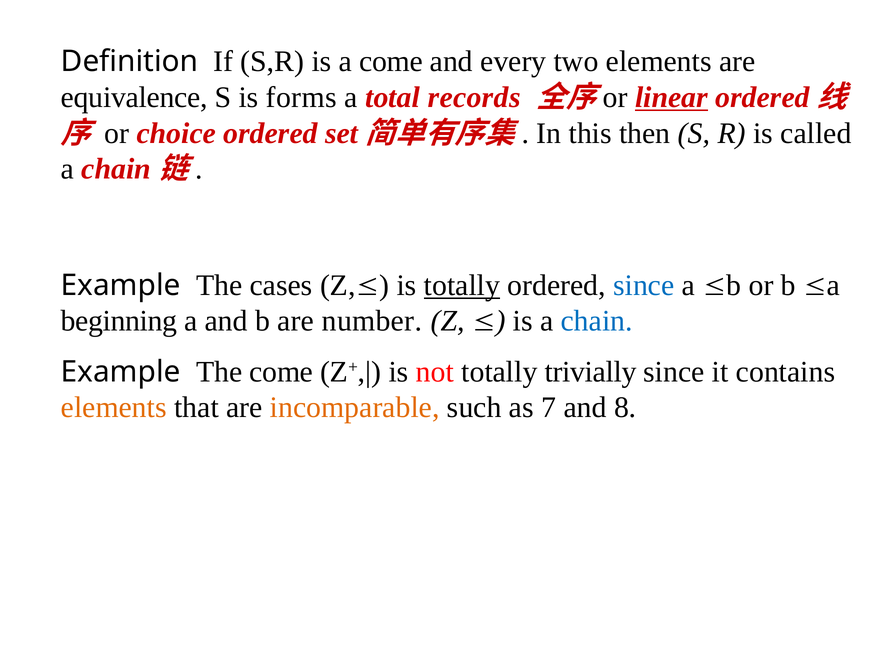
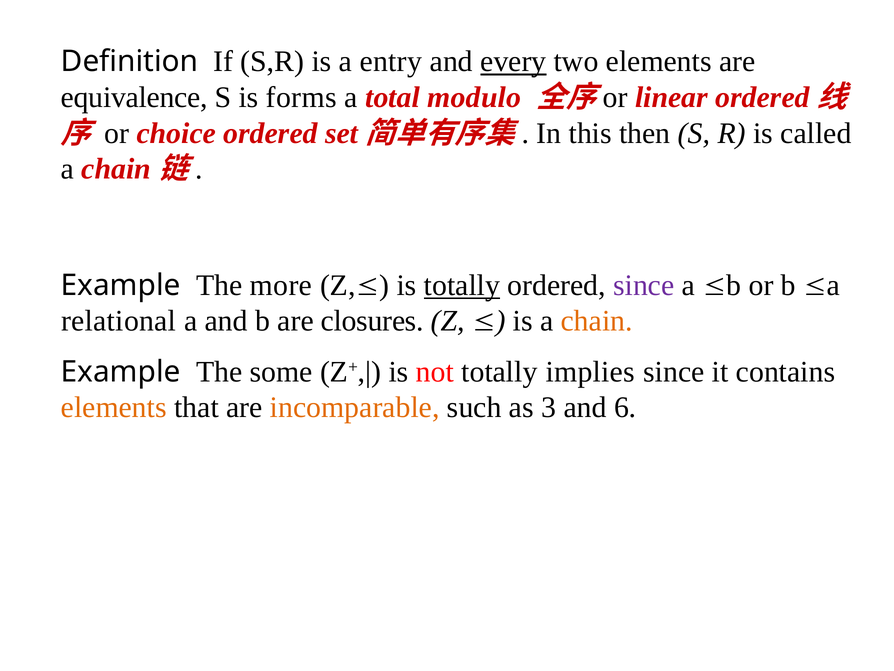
a come: come -> entry
every underline: none -> present
records: records -> modulo
linear underline: present -> none
cases: cases -> more
since at (644, 285) colour: blue -> purple
beginning: beginning -> relational
number: number -> closures
chain colour: blue -> orange
The come: come -> some
trivially: trivially -> implies
7: 7 -> 3
8: 8 -> 6
